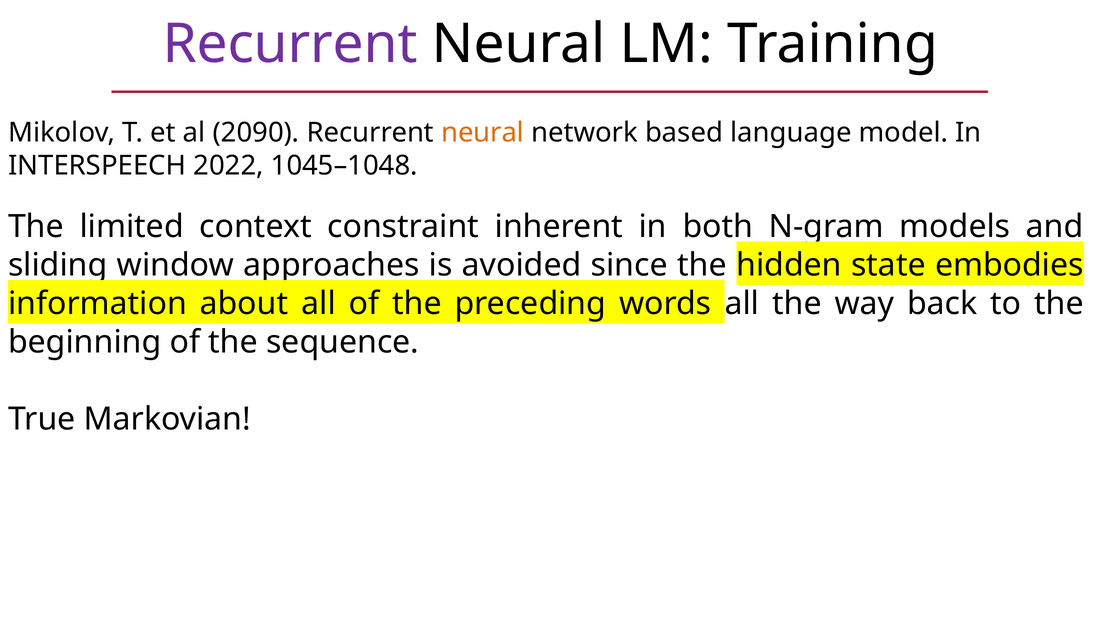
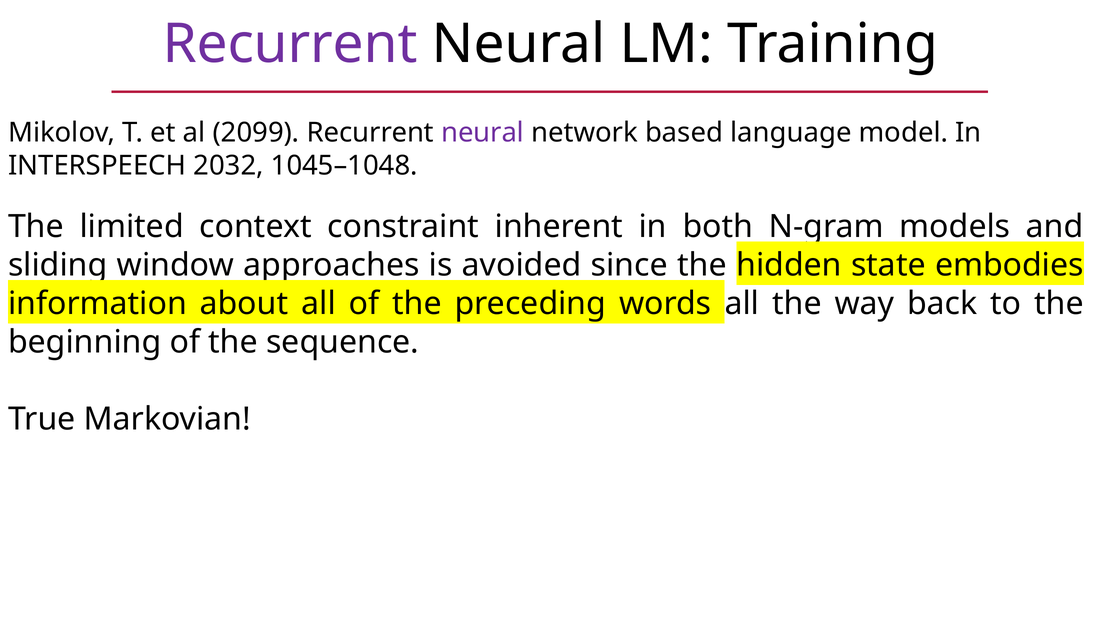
2090: 2090 -> 2099
neural at (483, 133) colour: orange -> purple
2022: 2022 -> 2032
